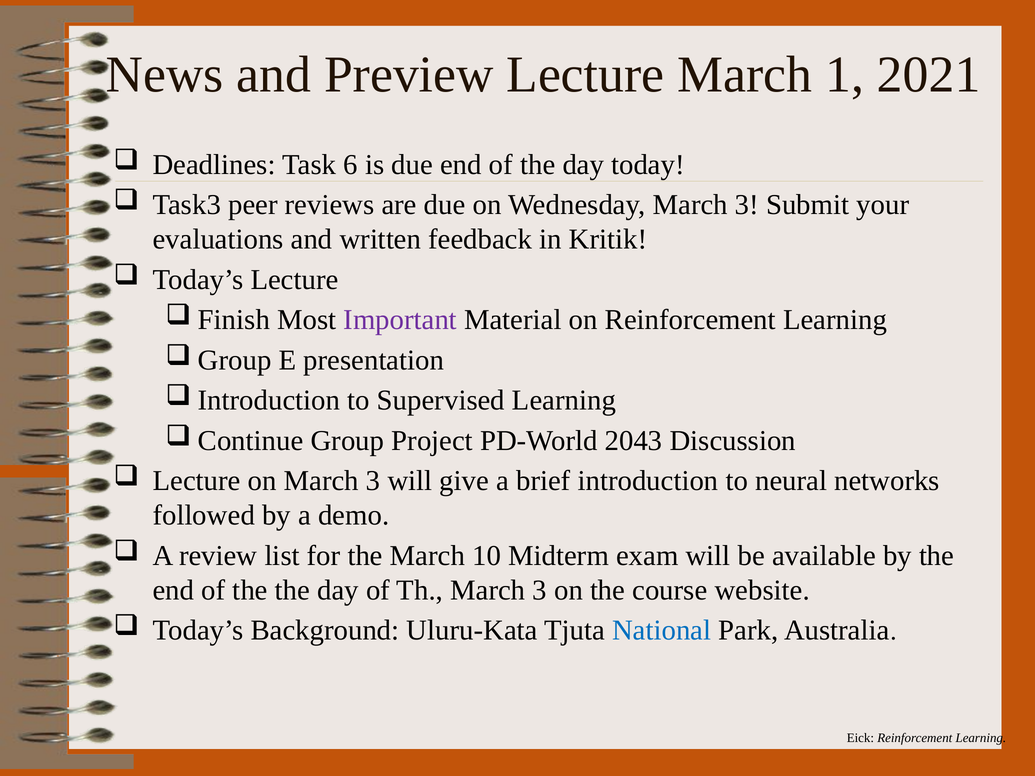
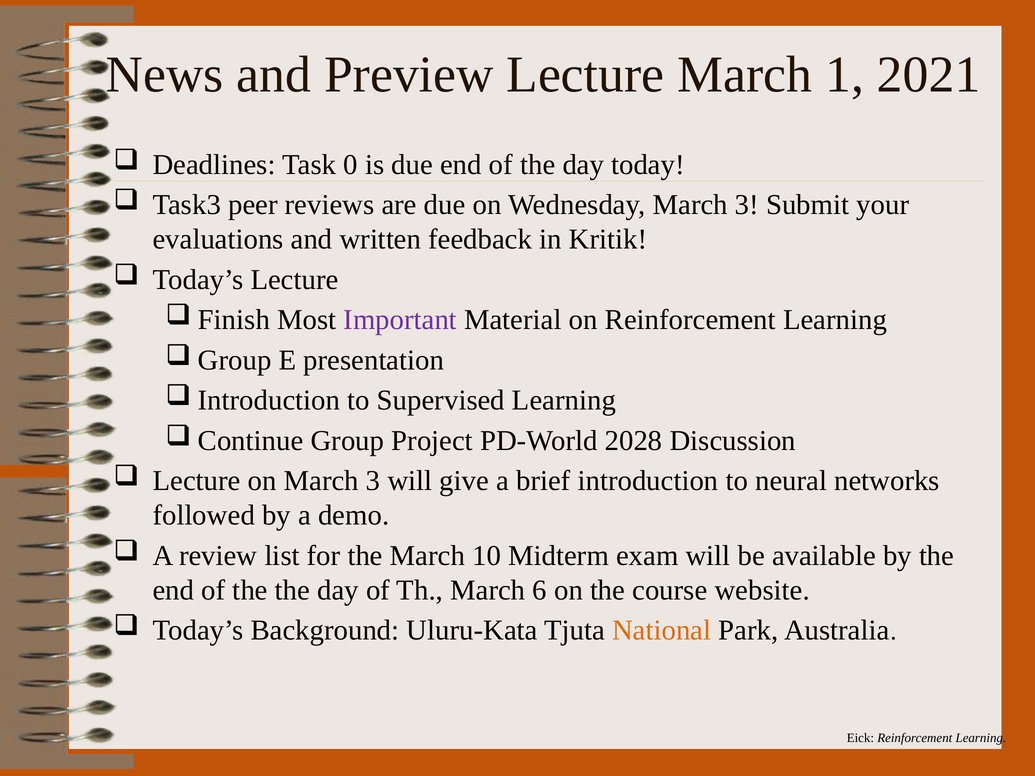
6: 6 -> 0
2043: 2043 -> 2028
Th March 3: 3 -> 6
National colour: blue -> orange
